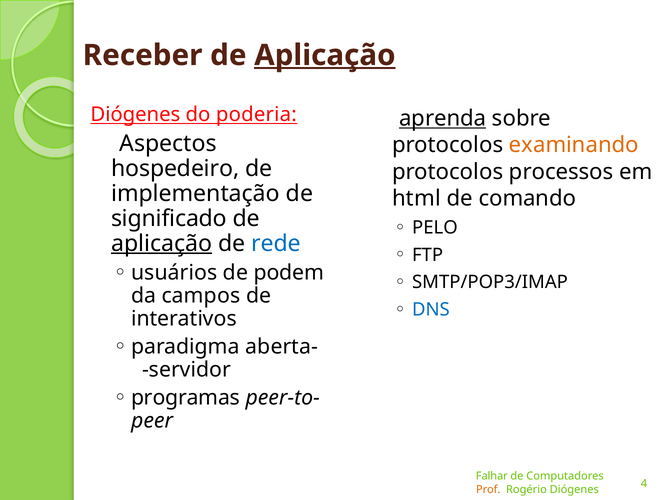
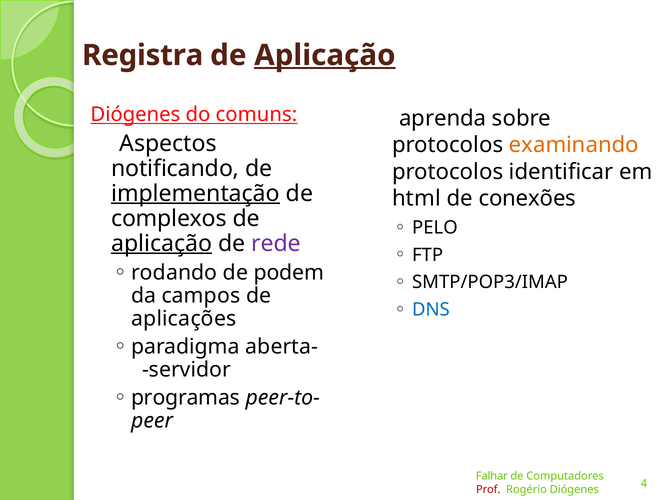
Receber: Receber -> Registra
poderia: poderia -> comuns
aprenda underline: present -> none
hospedeiro: hospedeiro -> notificando
processos: processos -> identificar
implementação underline: none -> present
comando: comando -> conexões
significado: significado -> complexos
rede colour: blue -> purple
usuários: usuários -> rodando
interativos: interativos -> aplicações
Prof colour: orange -> red
